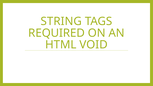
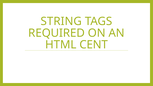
VOID: VOID -> CENT
